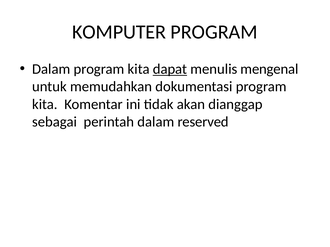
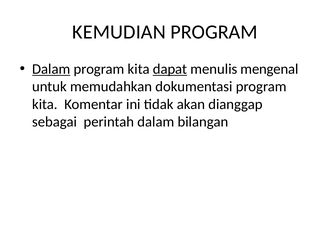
KOMPUTER: KOMPUTER -> KEMUDIAN
Dalam at (51, 69) underline: none -> present
reserved: reserved -> bilangan
